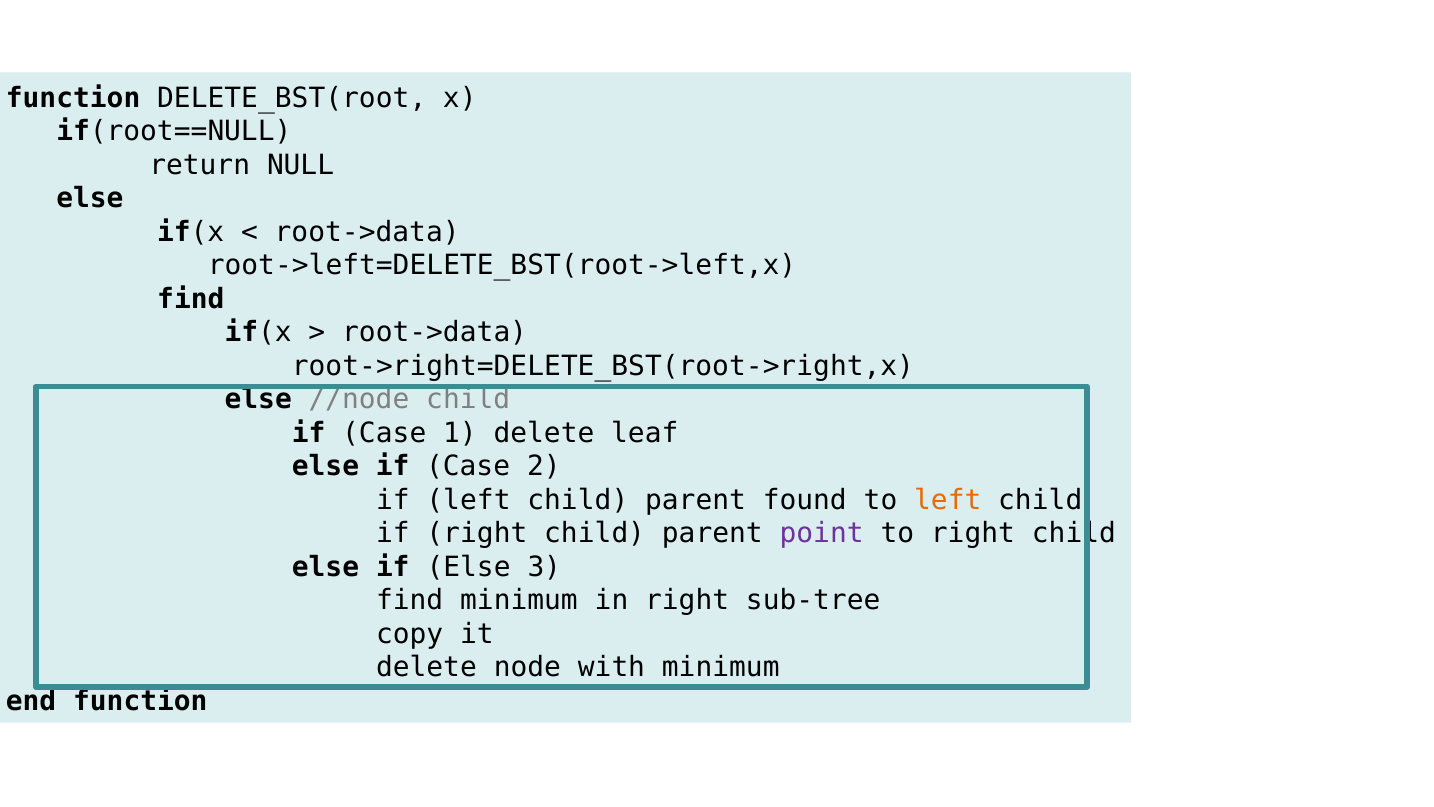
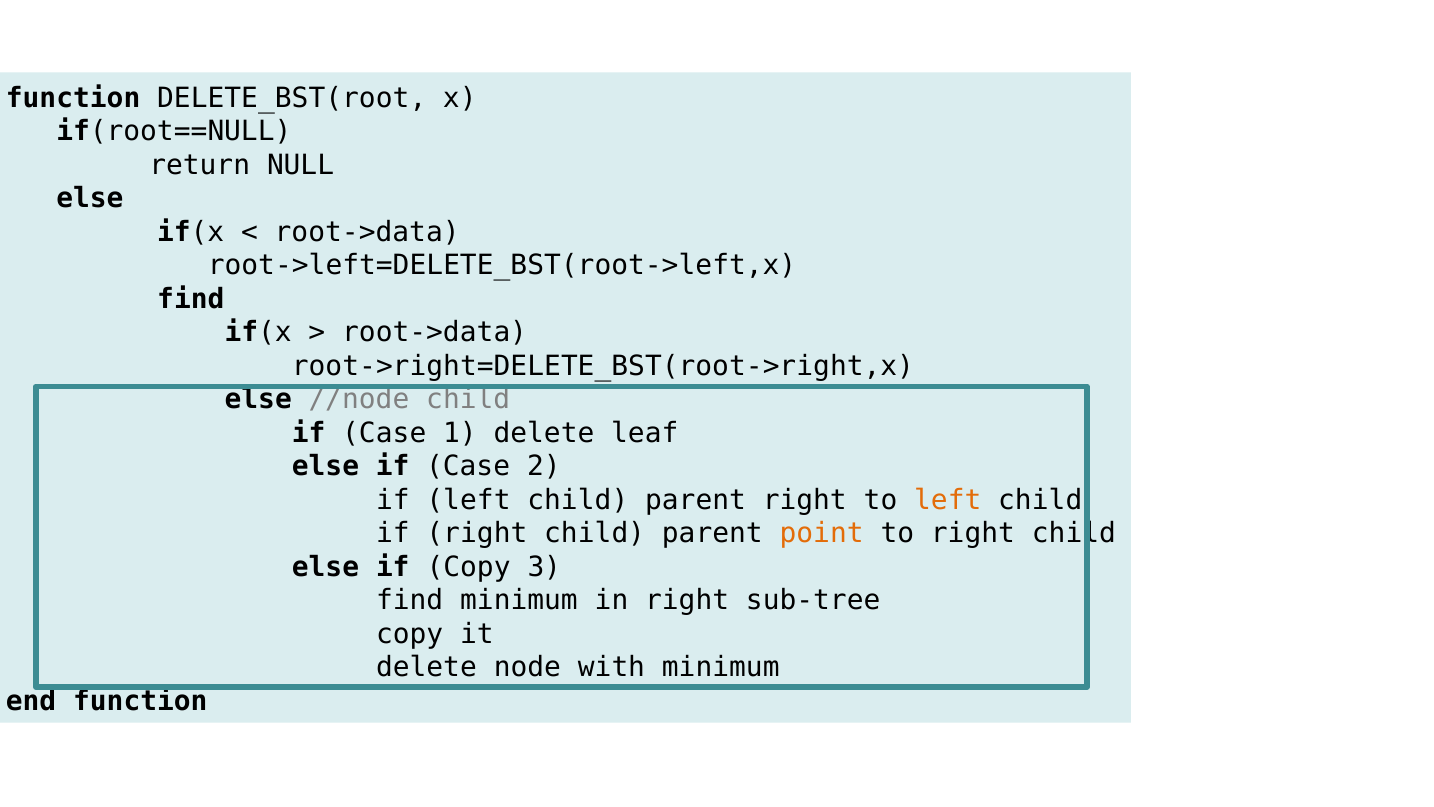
parent found: found -> right
point colour: purple -> orange
if Else: Else -> Copy
